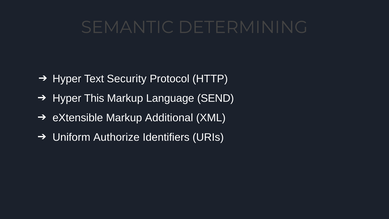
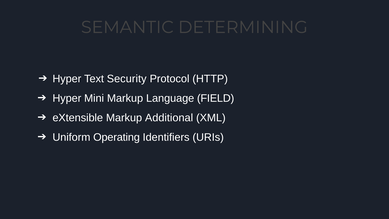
This: This -> Mini
SEND: SEND -> FIELD
Authorize: Authorize -> Operating
